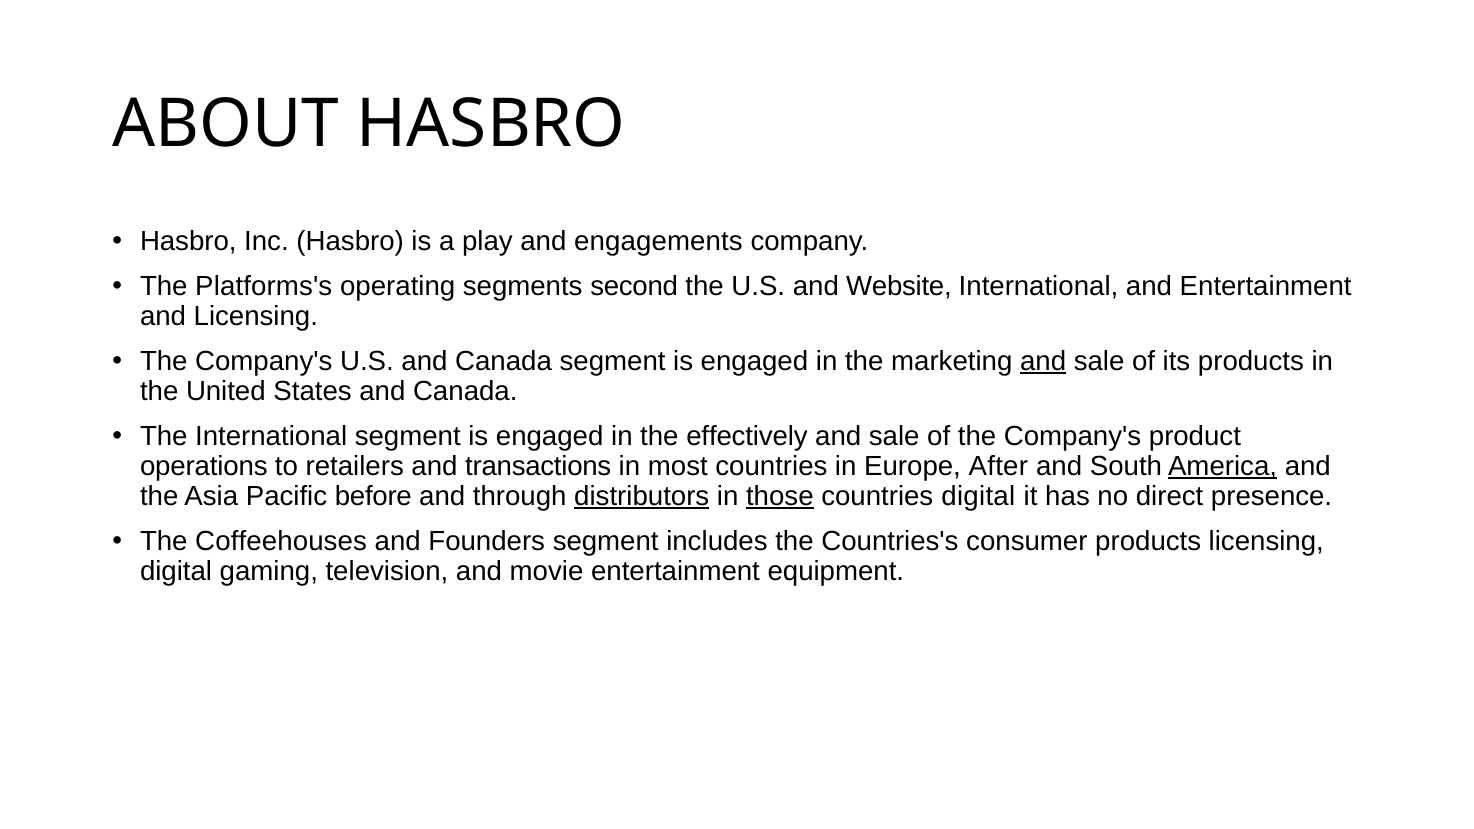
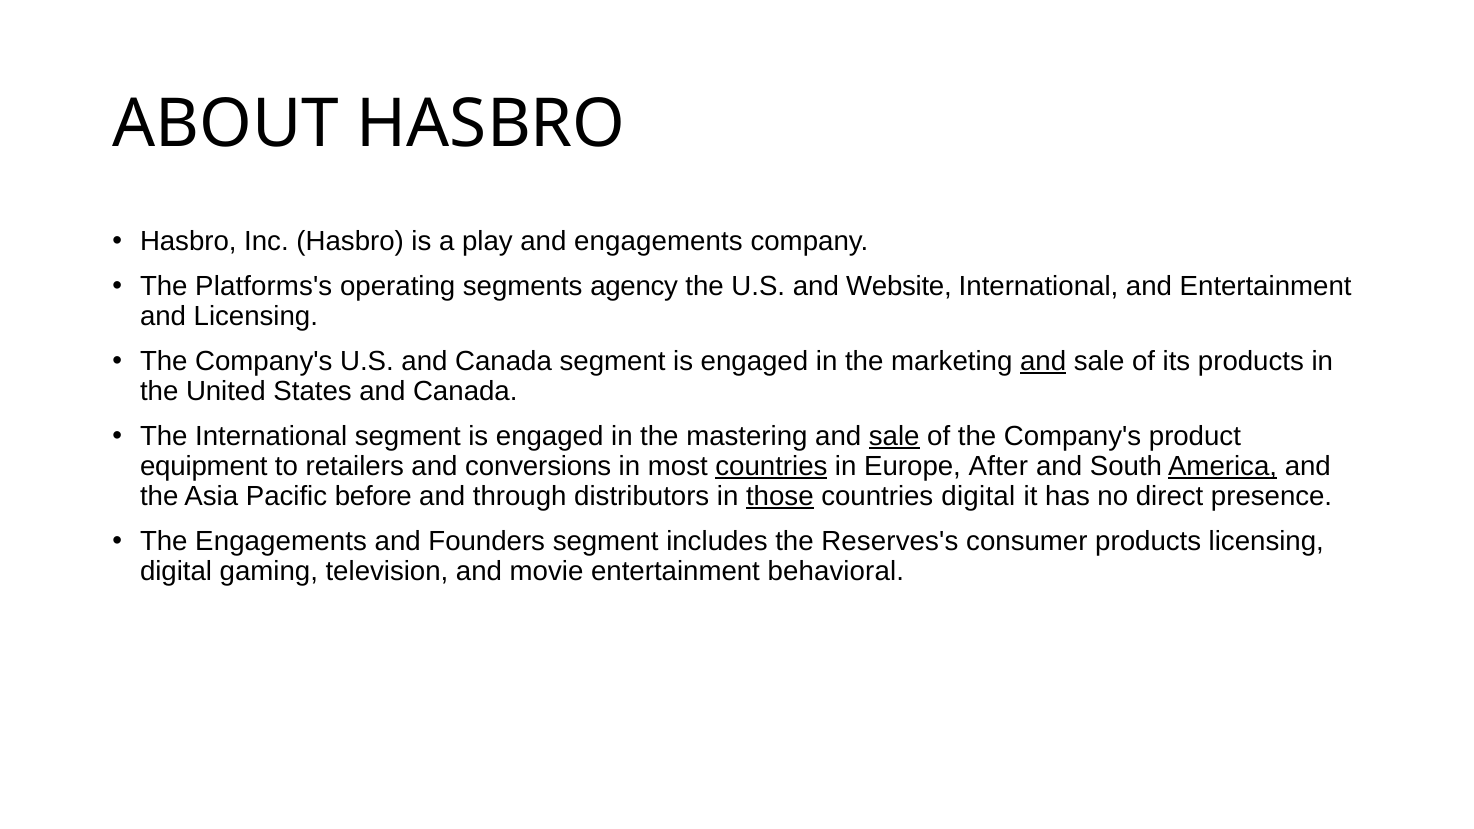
second: second -> agency
effectively: effectively -> mastering
sale at (894, 436) underline: none -> present
operations: operations -> equipment
transactions: transactions -> conversions
countries at (771, 466) underline: none -> present
distributors underline: present -> none
The Coffeehouses: Coffeehouses -> Engagements
Countries's: Countries's -> Reserves's
equipment: equipment -> behavioral
